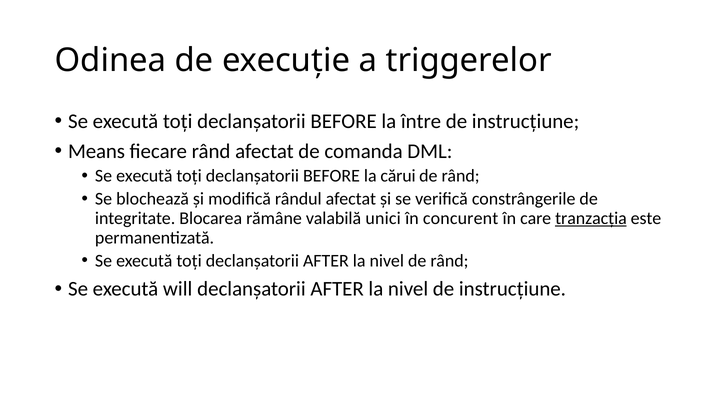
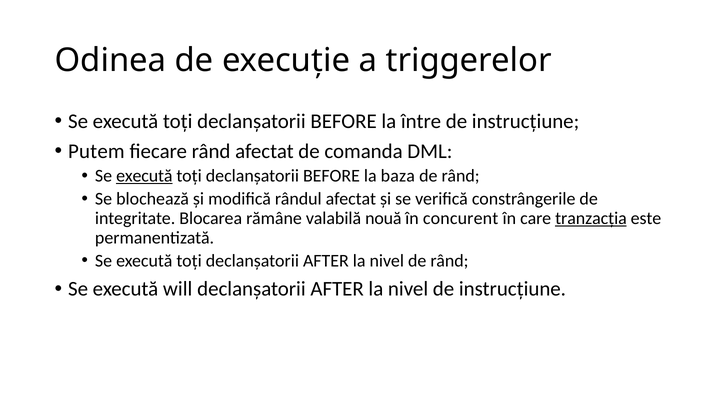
Means: Means -> Putem
execută at (144, 176) underline: none -> present
cărui: cărui -> baza
unici: unici -> nouă
